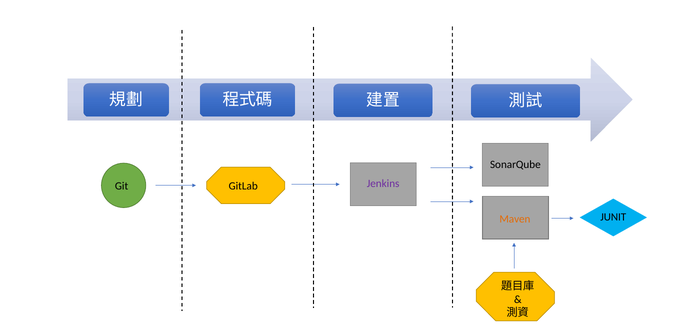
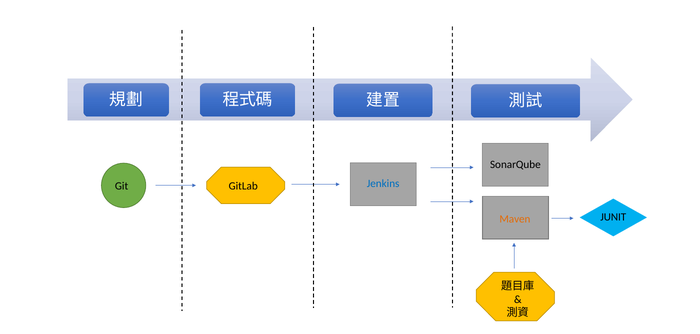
Jenkins colour: purple -> blue
